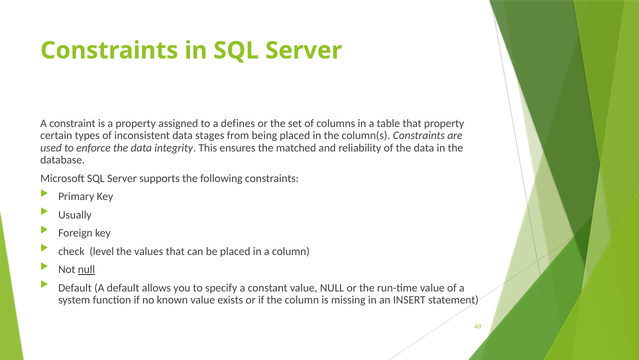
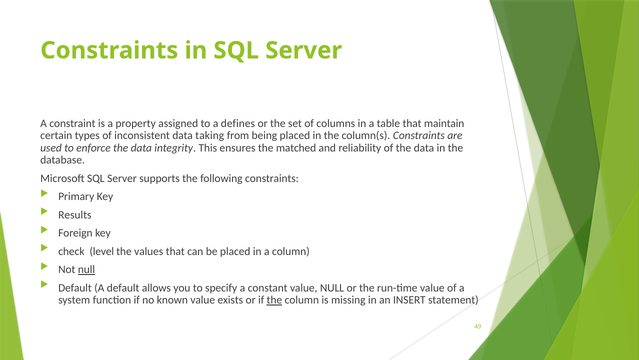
that property: property -> maintain
stages: stages -> taking
Usually: Usually -> Results
the at (274, 300) underline: none -> present
